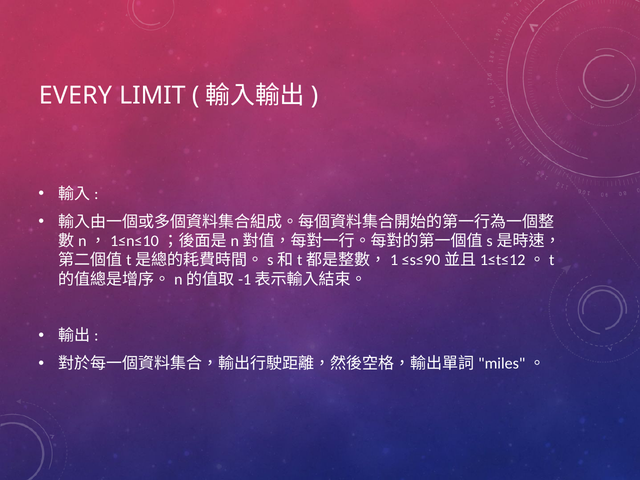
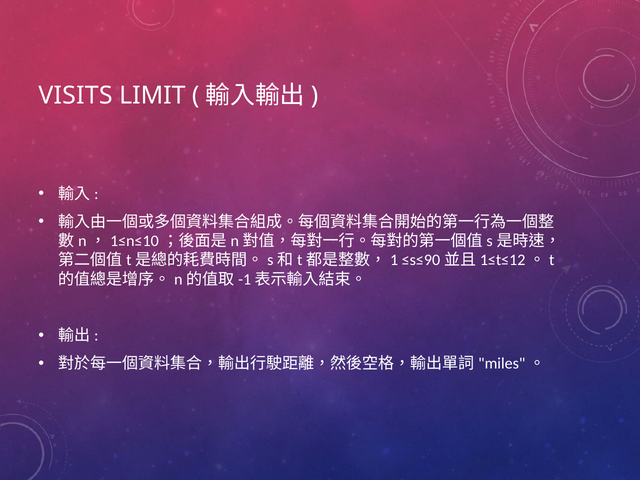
EVERY: EVERY -> VISITS
